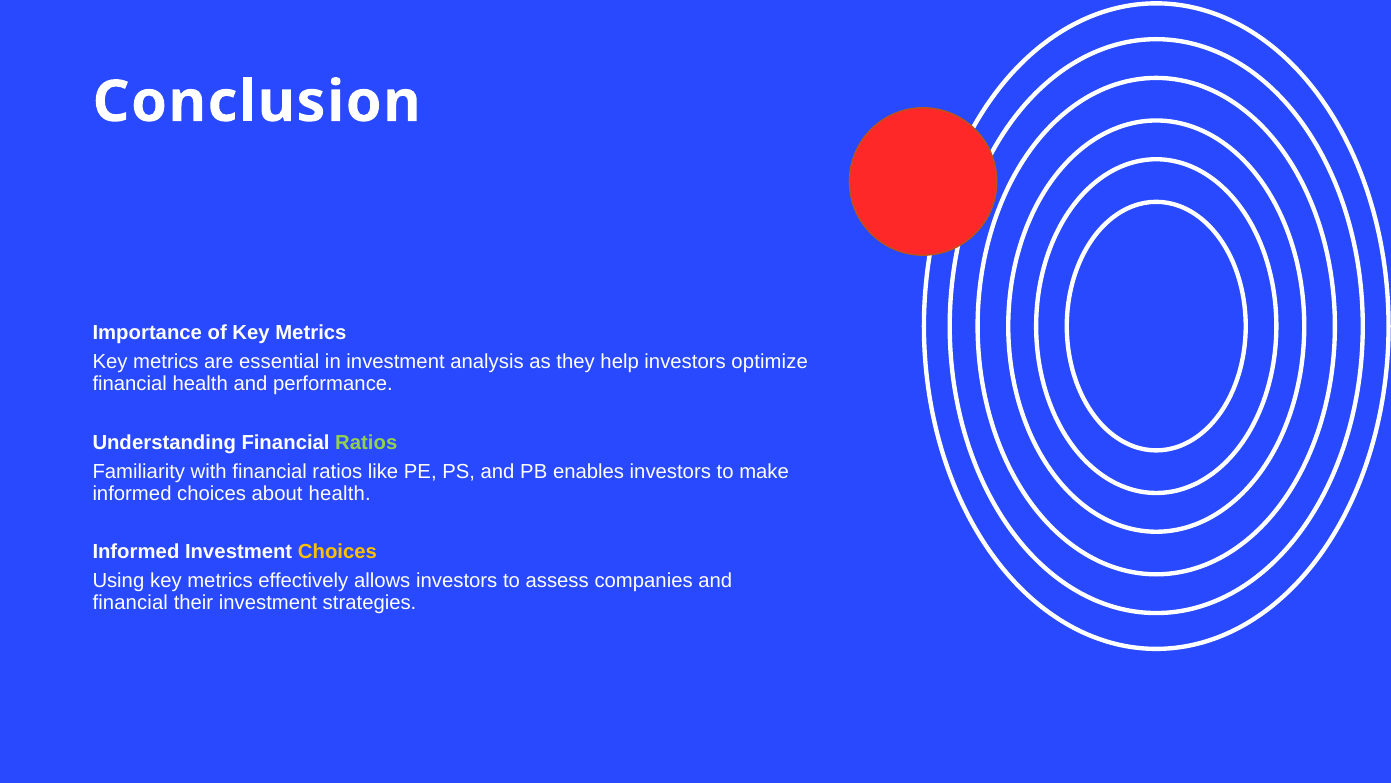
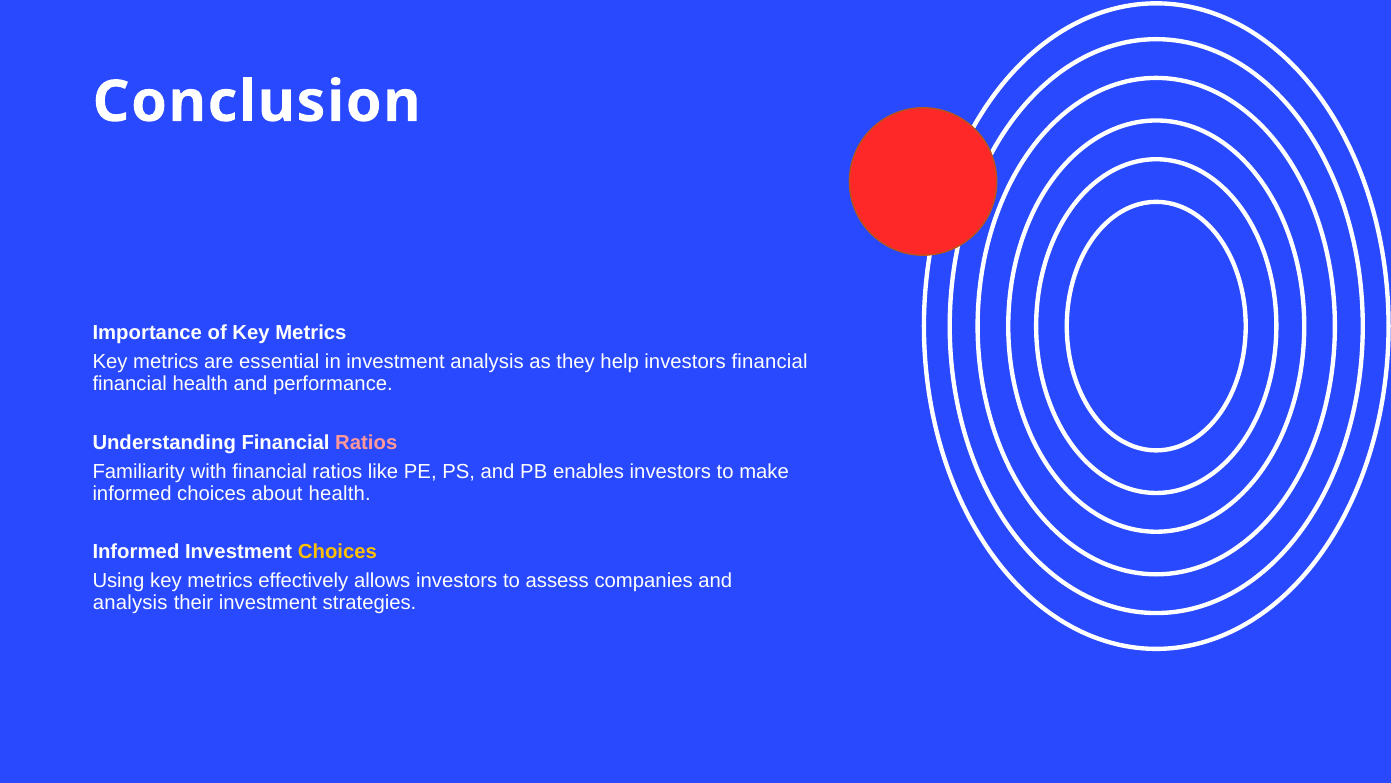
investors optimize: optimize -> financial
Ratios at (366, 442) colour: light green -> pink
financial at (130, 603): financial -> analysis
